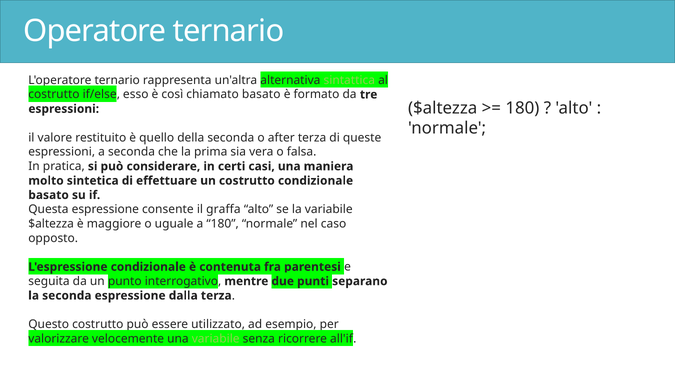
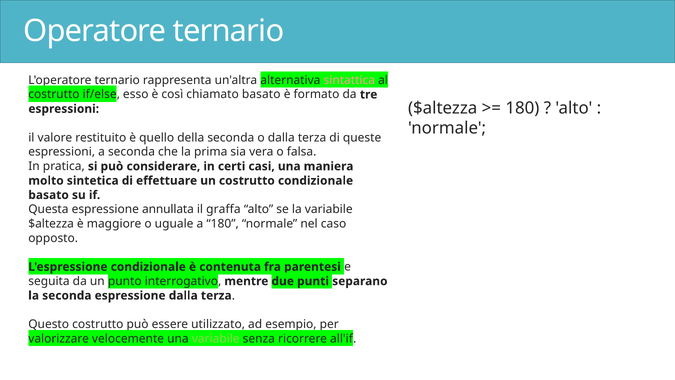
sintattica colour: light green -> pink
o after: after -> dalla
consente: consente -> annullata
